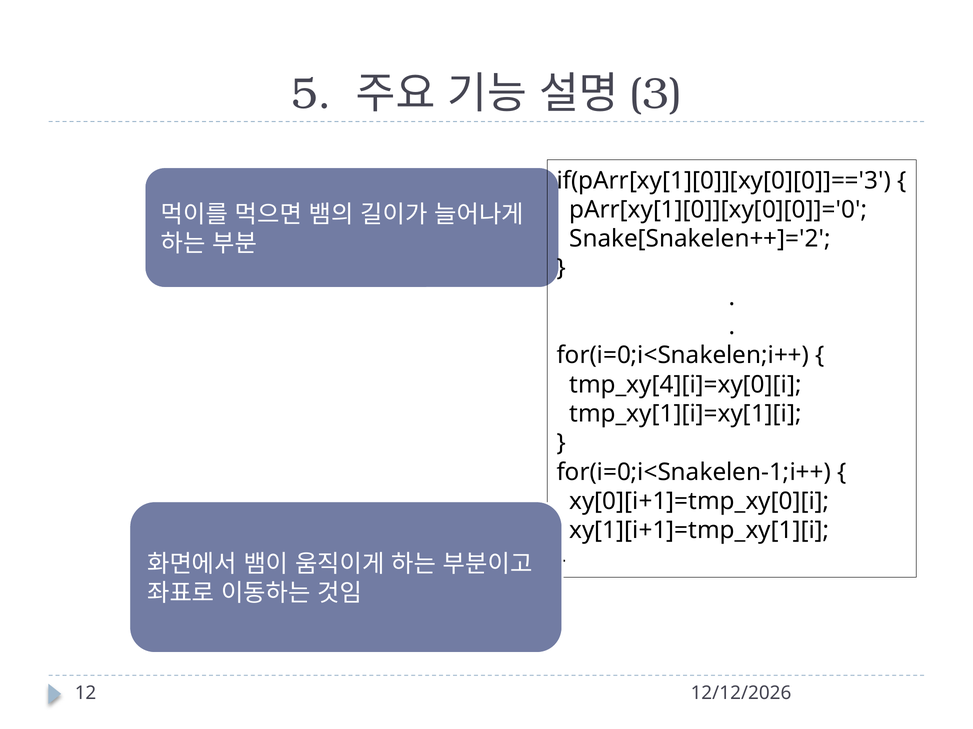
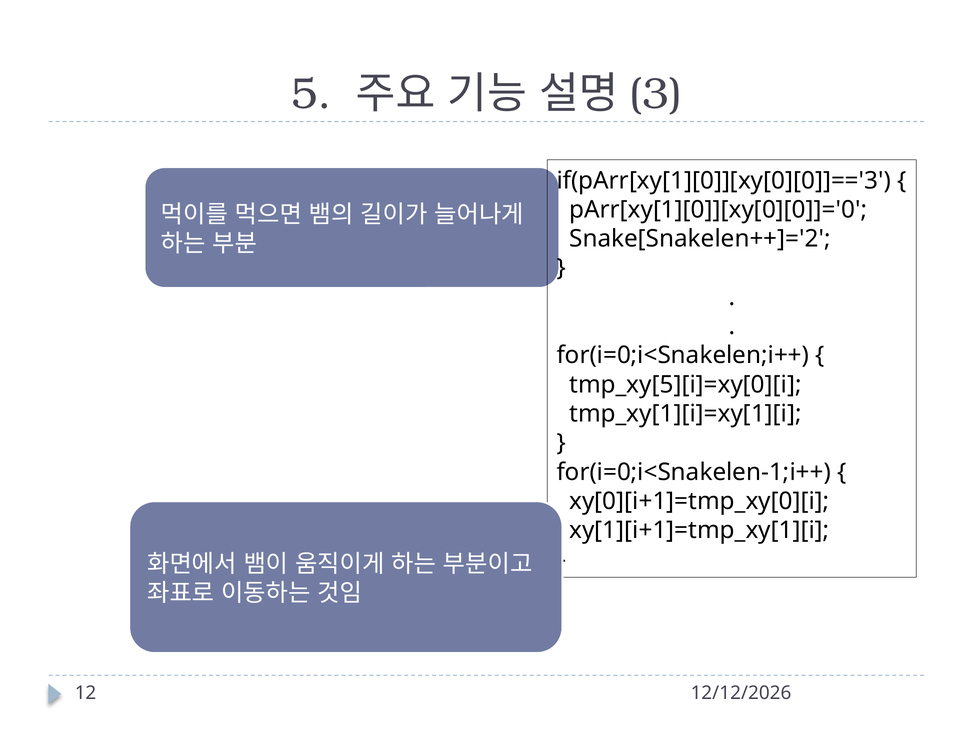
tmp_xy[4][i]=xy[0][i: tmp_xy[4][i]=xy[0][i -> tmp_xy[5][i]=xy[0][i
